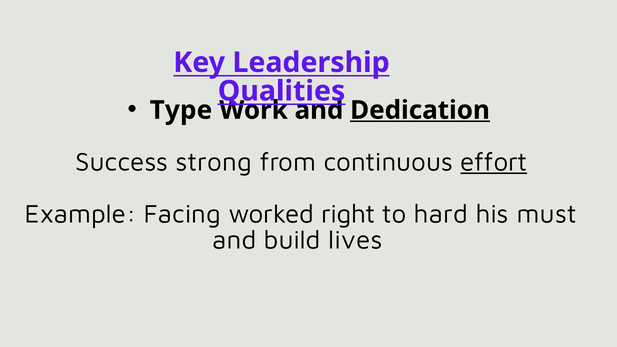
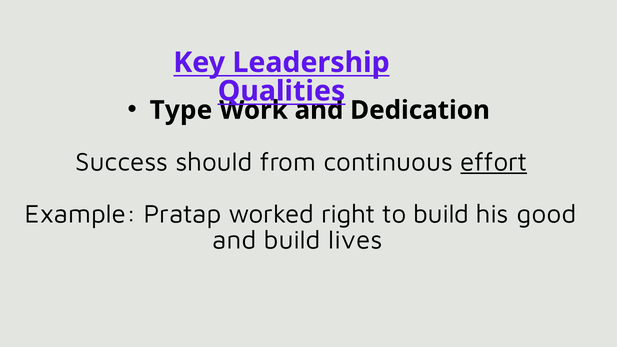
Dedication underline: present -> none
strong: strong -> should
Facing: Facing -> Pratap
to hard: hard -> build
must: must -> good
